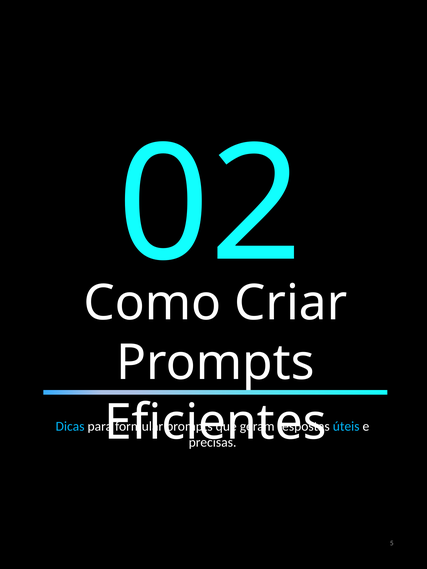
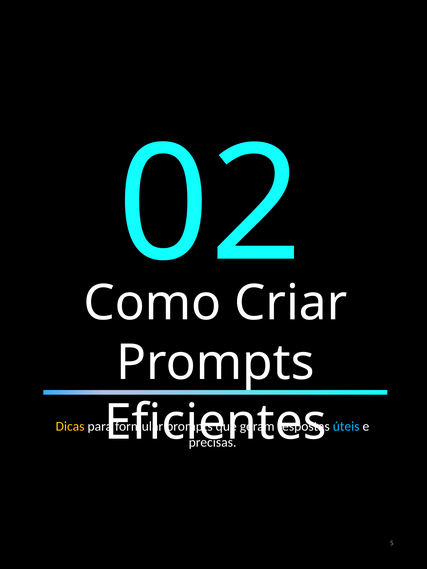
Dicas colour: light blue -> yellow
